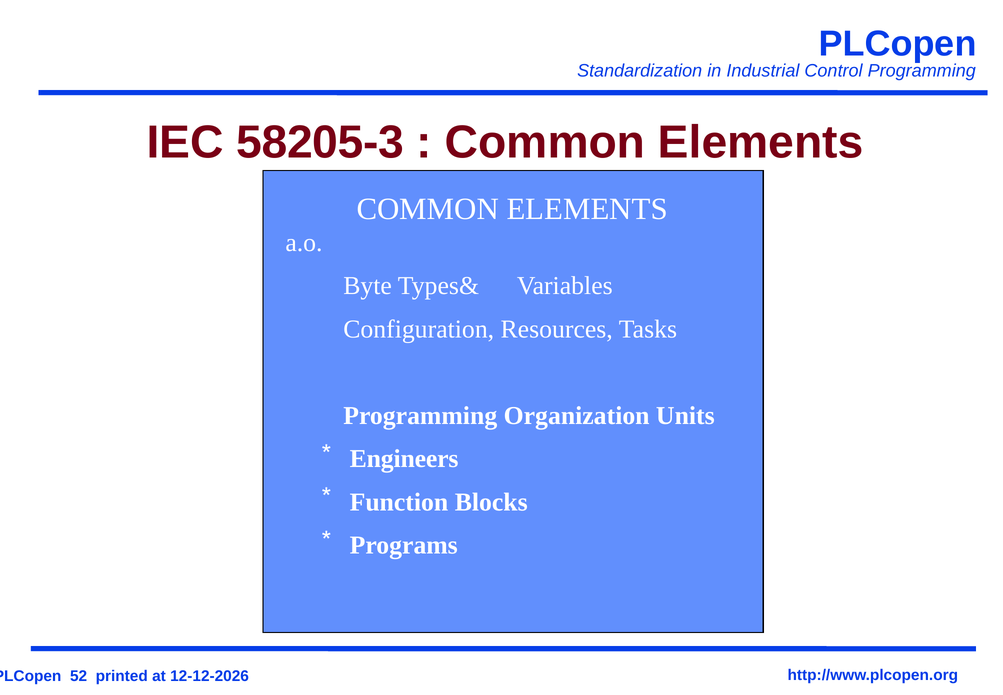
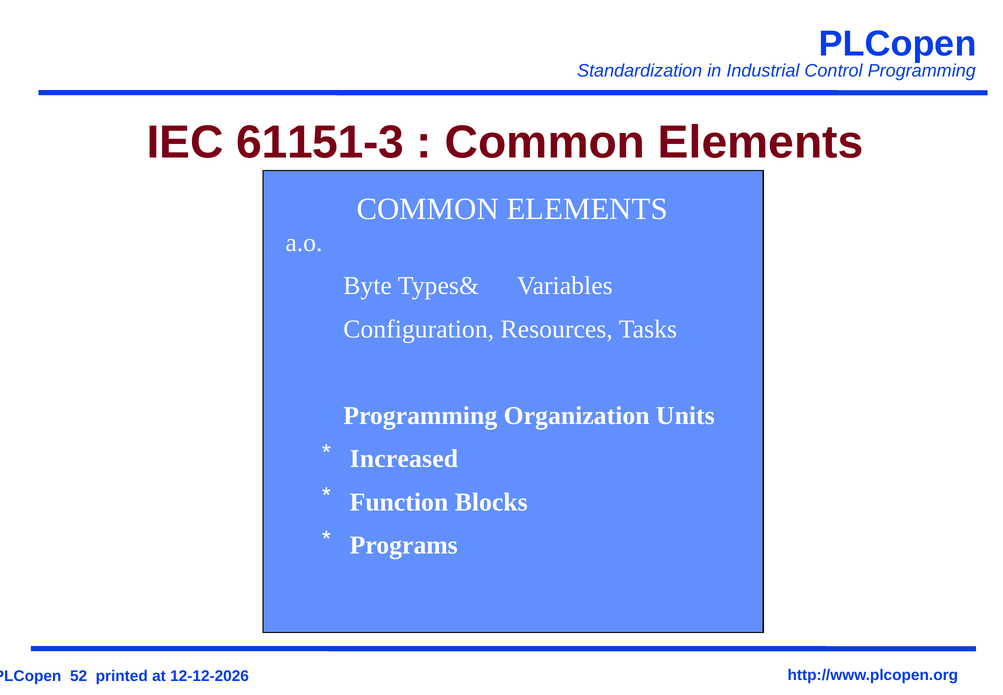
58205-3: 58205-3 -> 61151-3
Engineers: Engineers -> Increased
